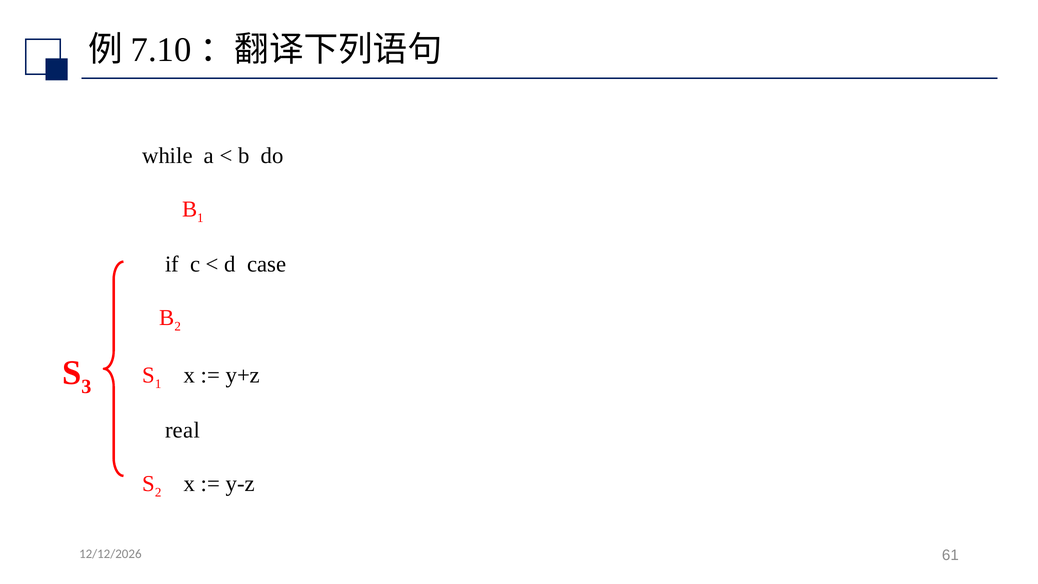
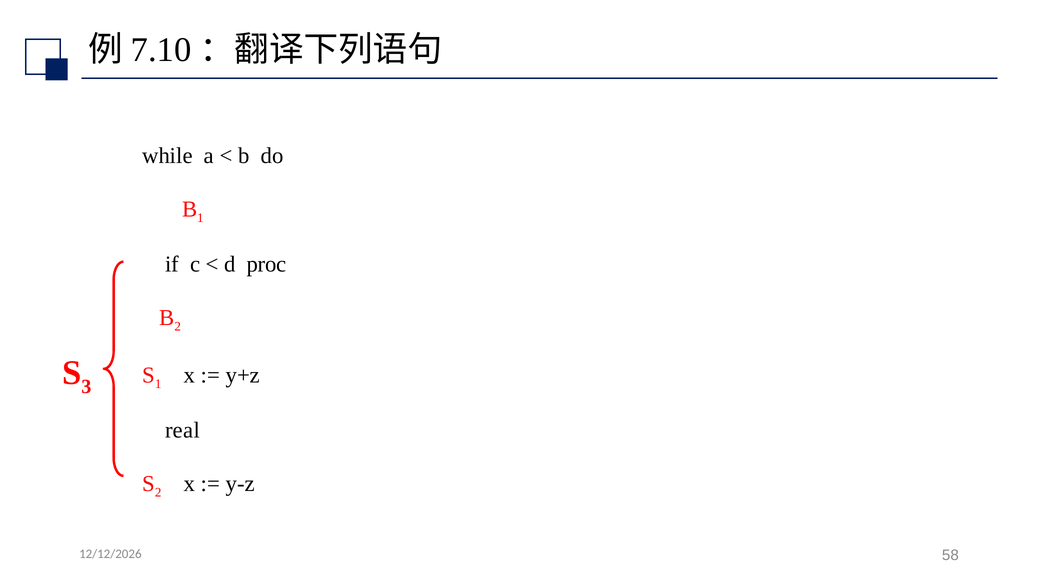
case: case -> proc
61: 61 -> 58
